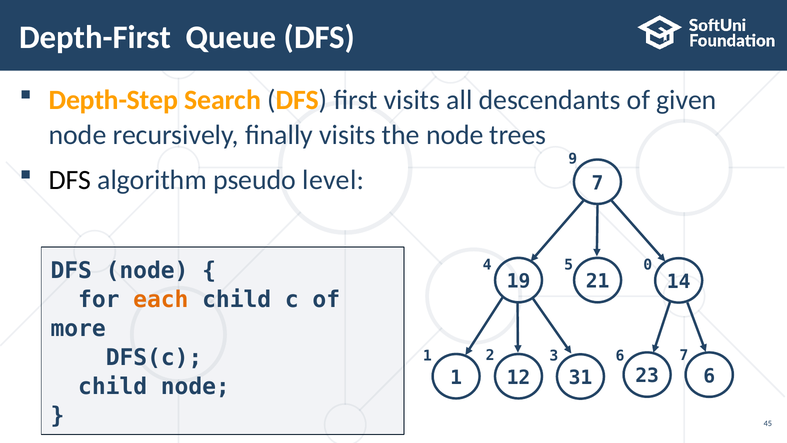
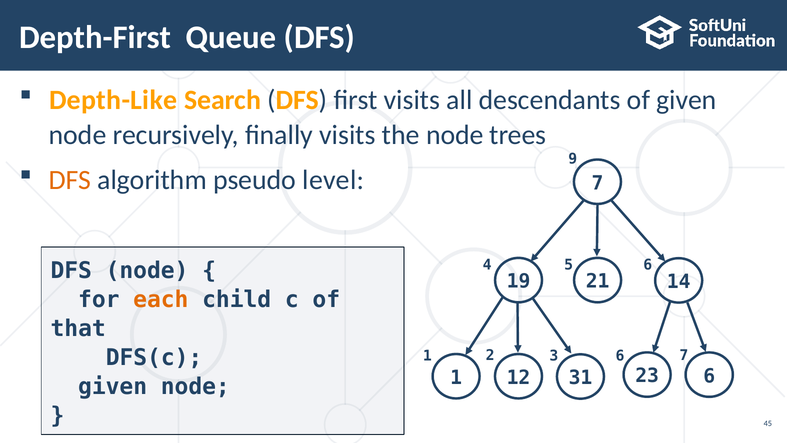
Depth-Step: Depth-Step -> Depth-Like
DFS at (70, 180) colour: black -> orange
5 0: 0 -> 6
more: more -> that
child at (113, 386): child -> given
